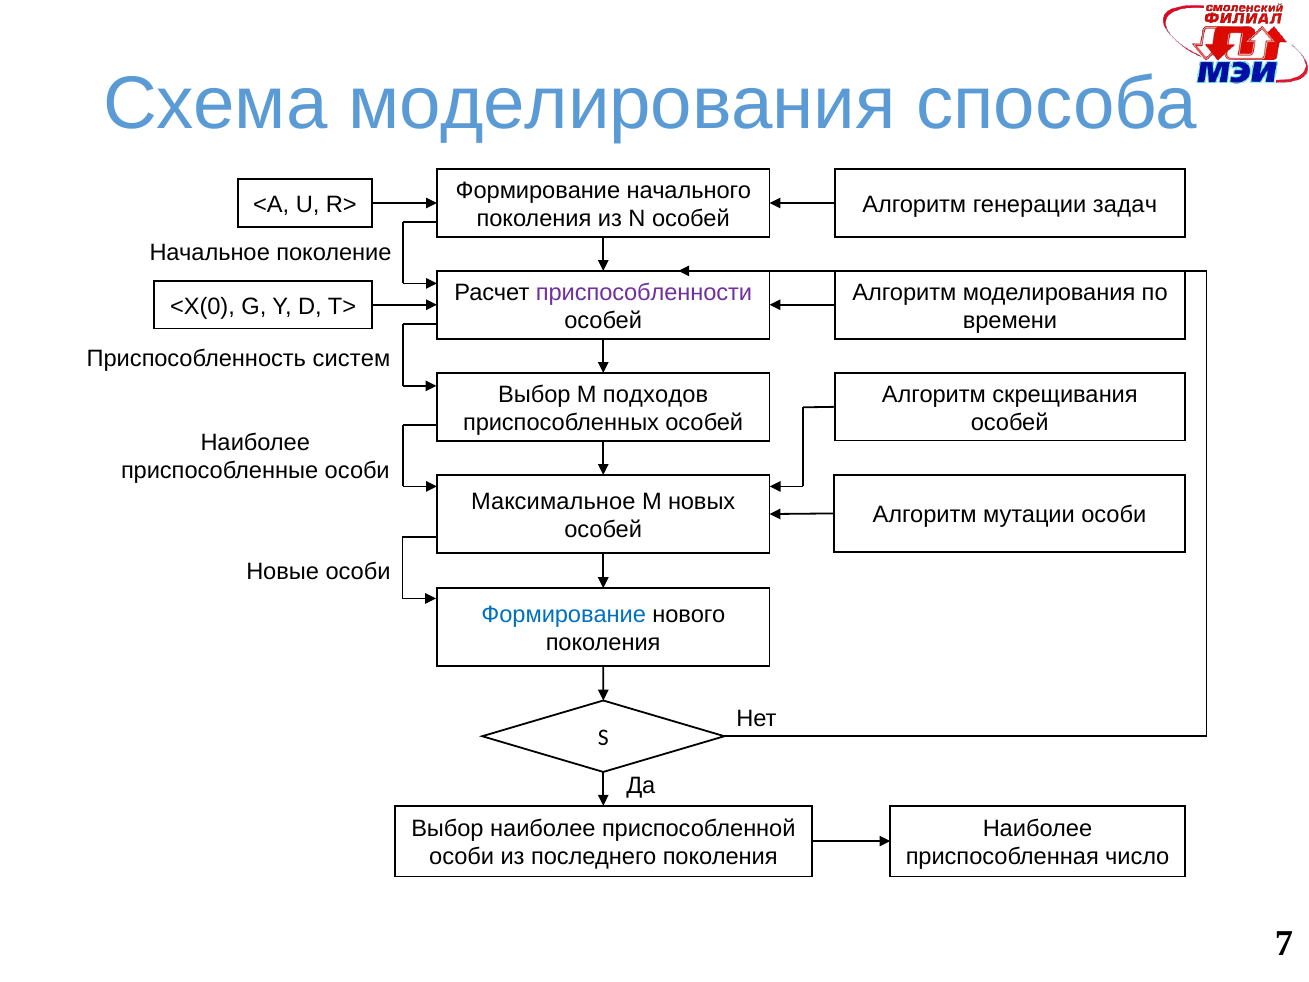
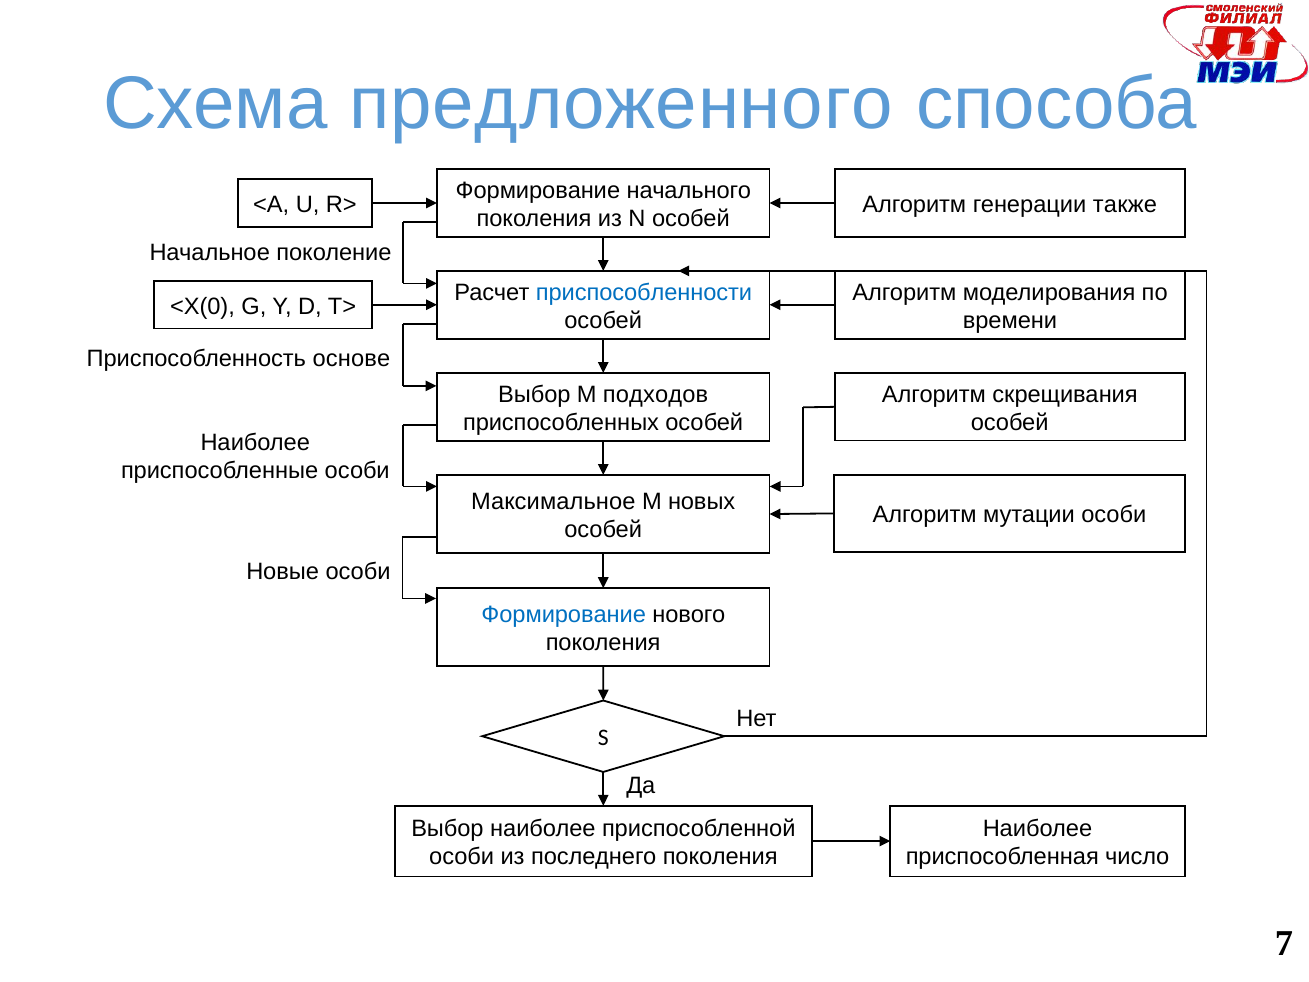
Схема моделирования: моделирования -> предложенного
задач: задач -> также
приспособленности colour: purple -> blue
систем: систем -> основе
